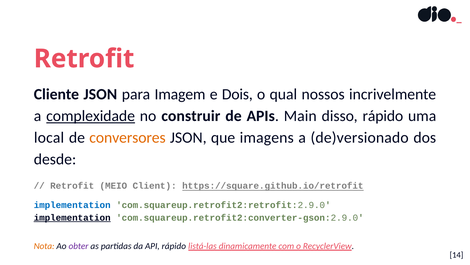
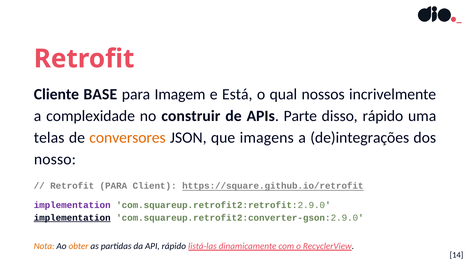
Cliente JSON: JSON -> BASE
Dois: Dois -> Está
complexidade underline: present -> none
Main: Main -> Parte
local: local -> telas
de)versionado: de)versionado -> de)integrações
desde: desde -> nosso
Retrofit MEIO: MEIO -> PARA
implementation at (72, 205) colour: blue -> purple
obter colour: purple -> orange
